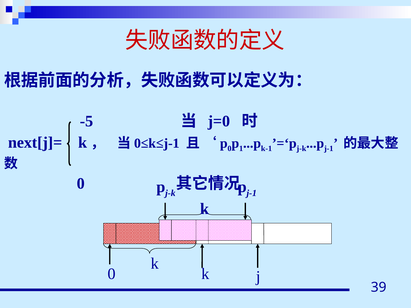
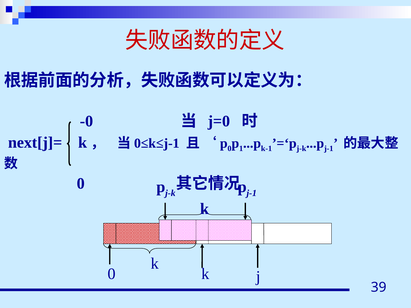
-5: -5 -> -0
